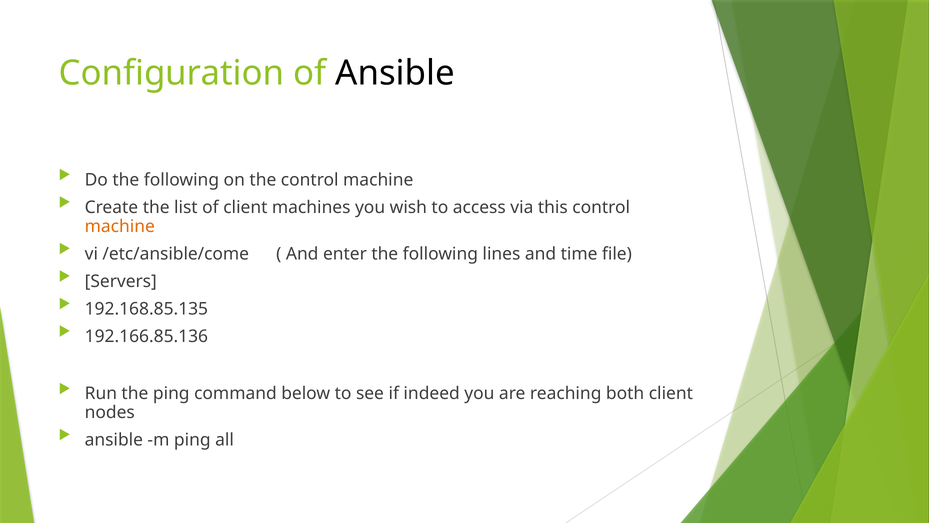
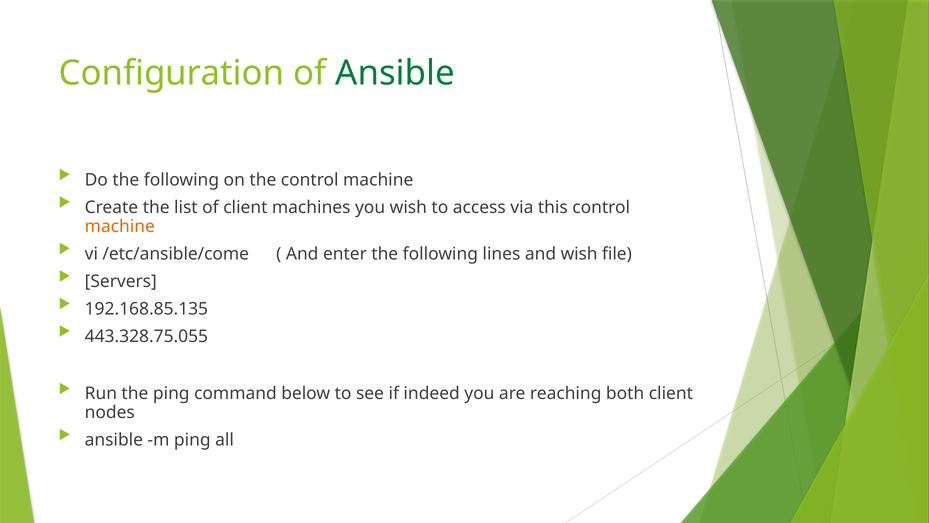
Ansible at (395, 73) colour: black -> green
and time: time -> wish
192.166.85.136: 192.166.85.136 -> 443.328.75.055
